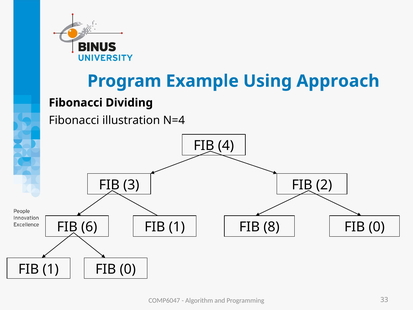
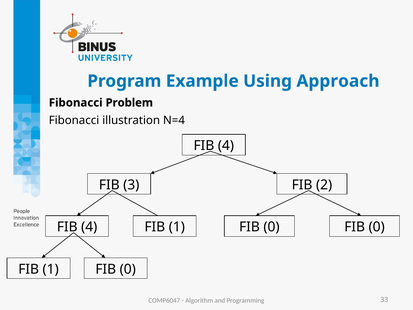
Dividing: Dividing -> Problem
6 at (89, 227): 6 -> 4
8 at (272, 227): 8 -> 0
